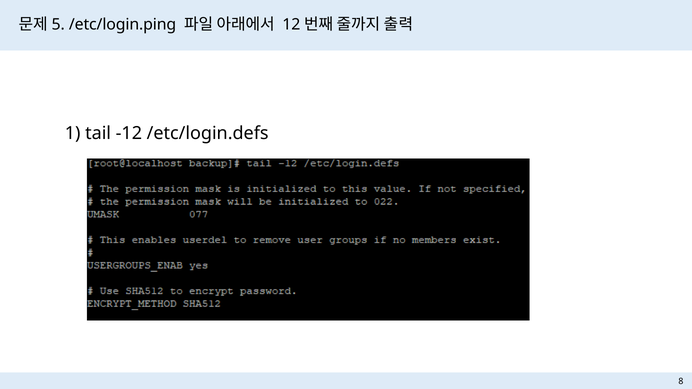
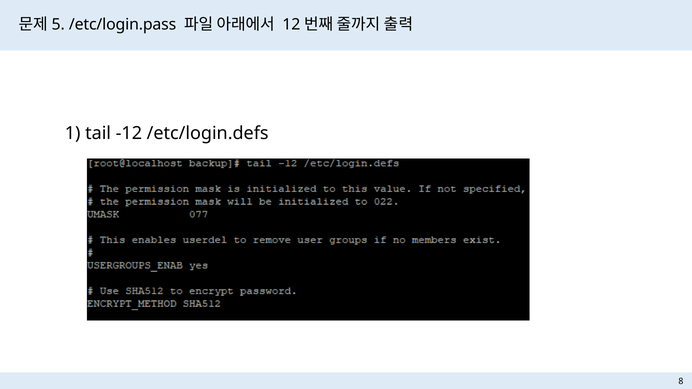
/etc/login.ping: /etc/login.ping -> /etc/login.pass
